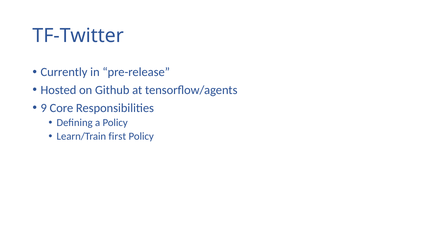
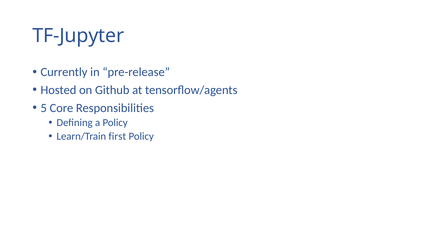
TF-Twitter: TF-Twitter -> TF-Jupyter
9: 9 -> 5
